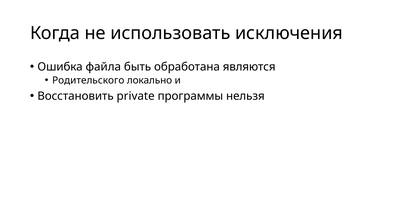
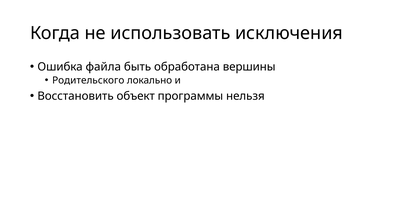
являются: являются -> вершины
private: private -> объект
